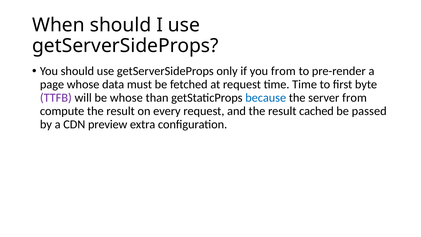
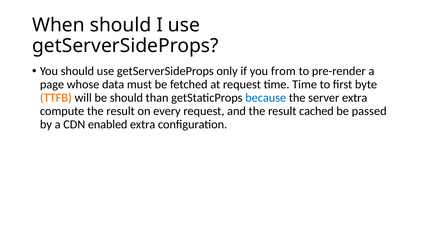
TTFB colour: purple -> orange
be whose: whose -> should
server from: from -> extra
preview: preview -> enabled
